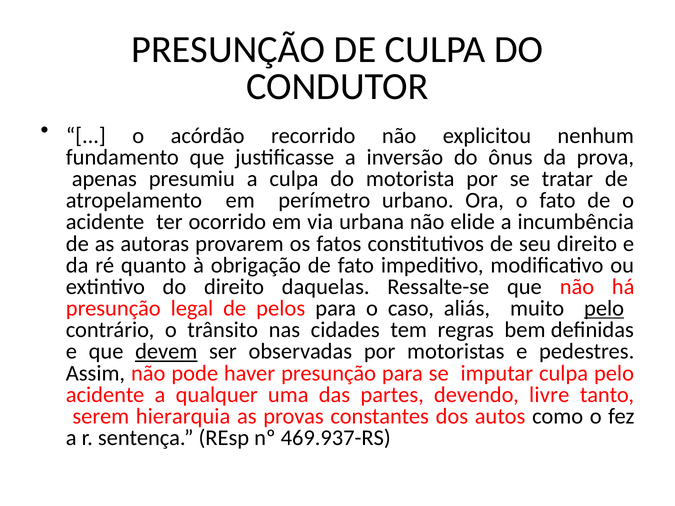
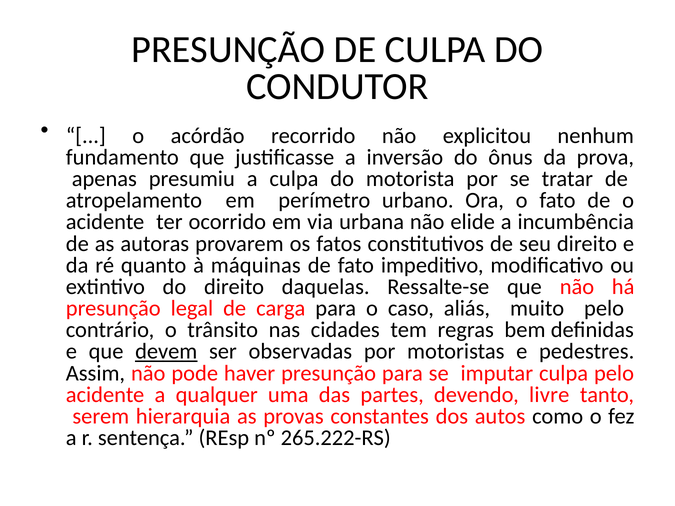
obrigação: obrigação -> máquinas
pelos: pelos -> carga
pelo at (604, 309) underline: present -> none
469.937-RS: 469.937-RS -> 265.222-RS
